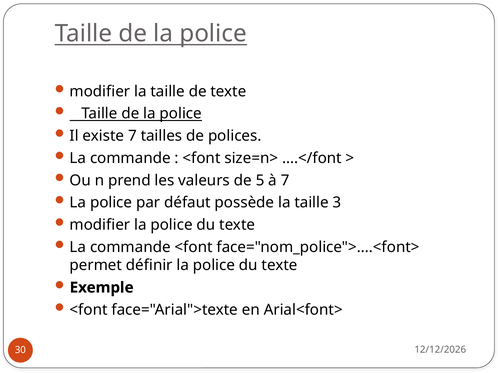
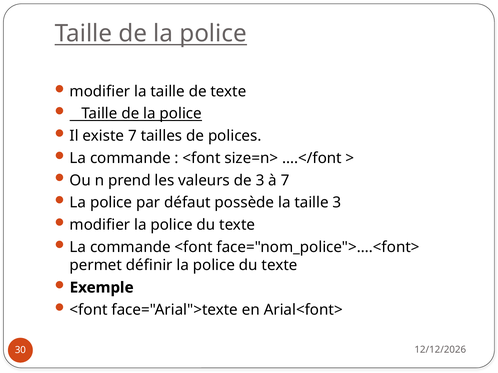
de 5: 5 -> 3
